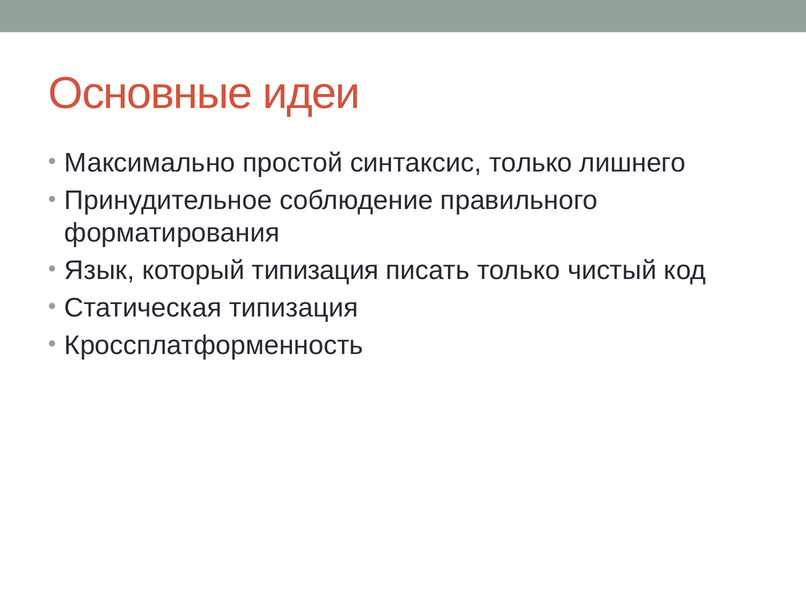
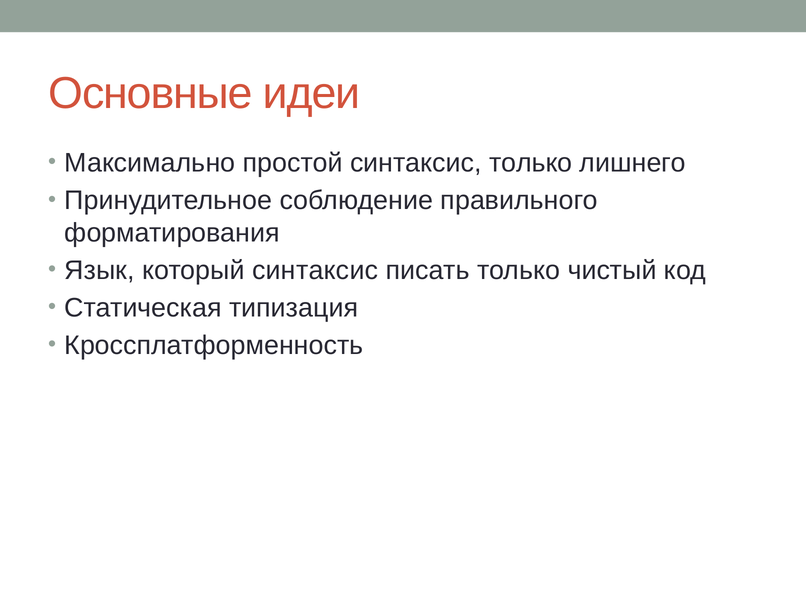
который типизация: типизация -> синтаксис
